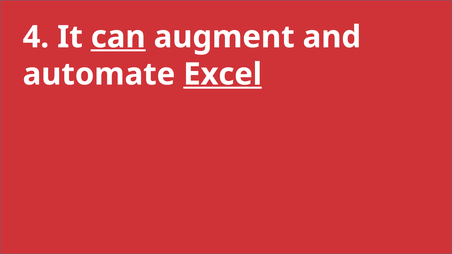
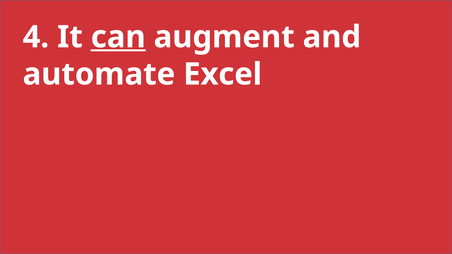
Excel underline: present -> none
